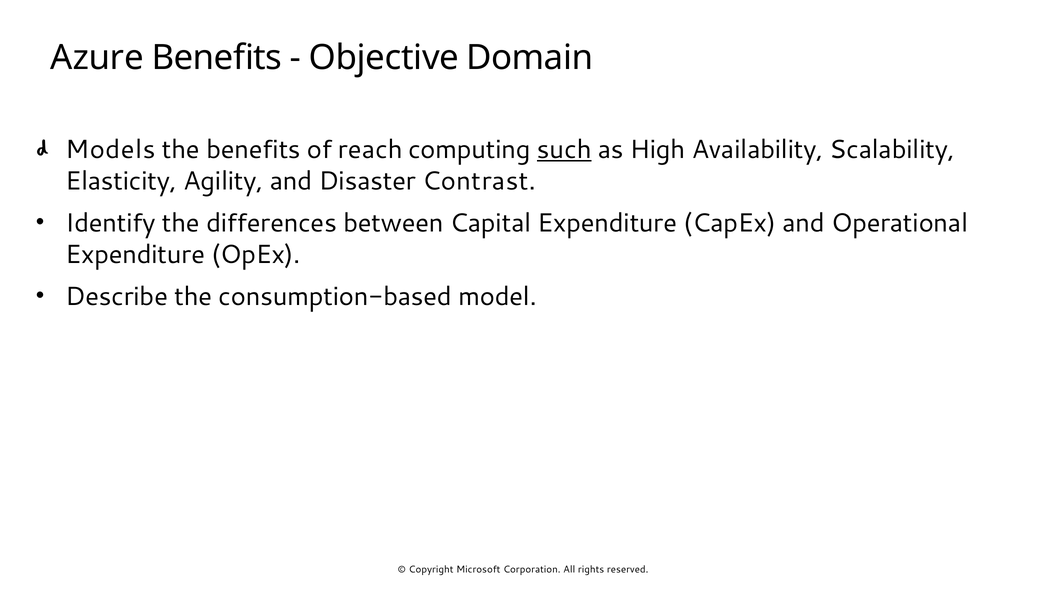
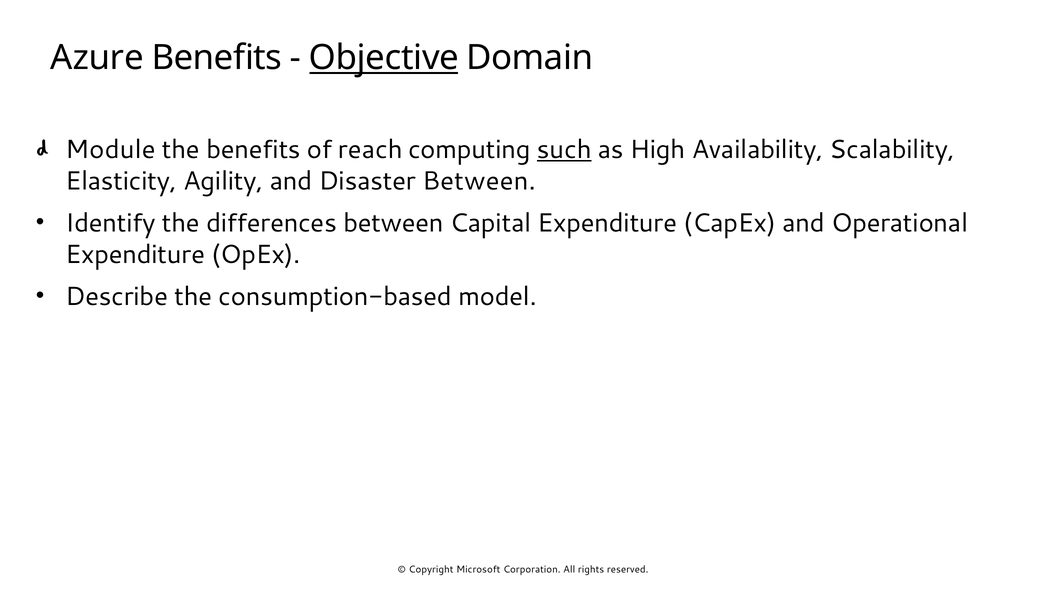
Objective underline: none -> present
Models: Models -> Module
Disaster Contrast: Contrast -> Between
